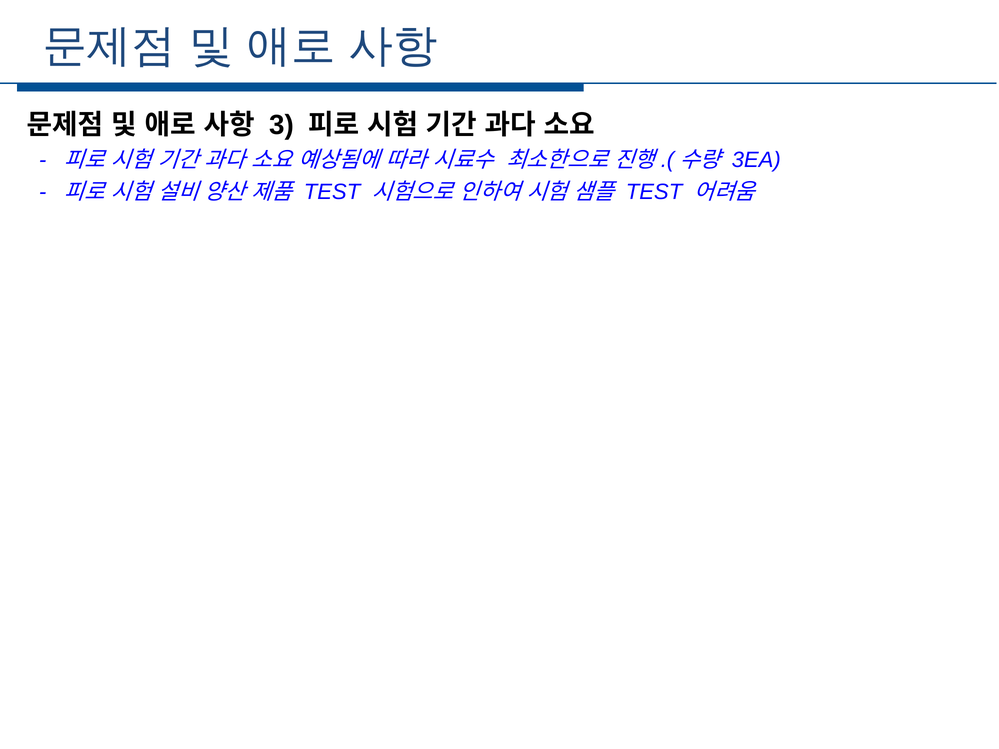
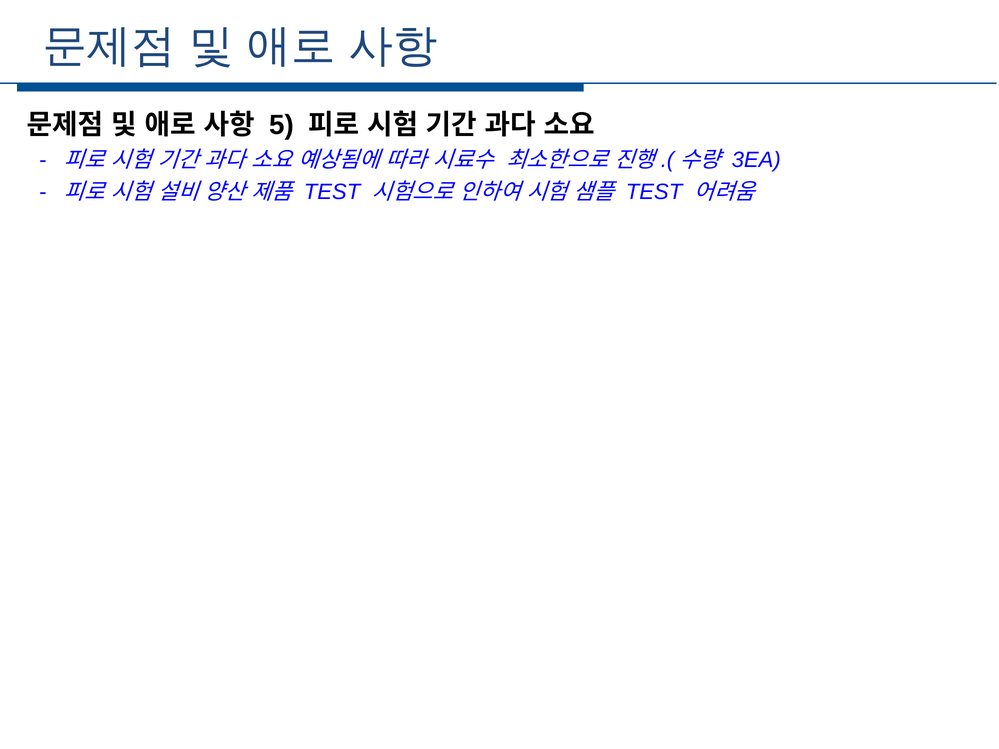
3: 3 -> 5
